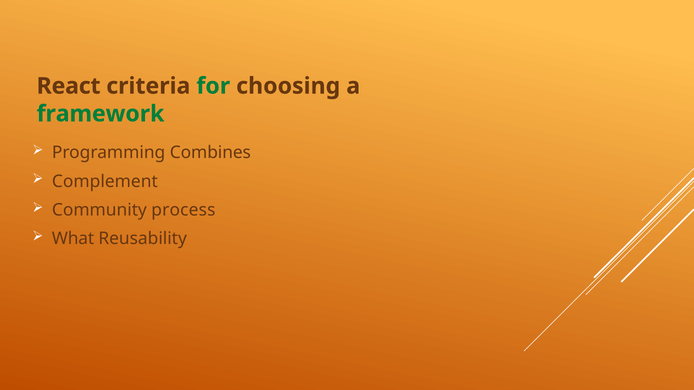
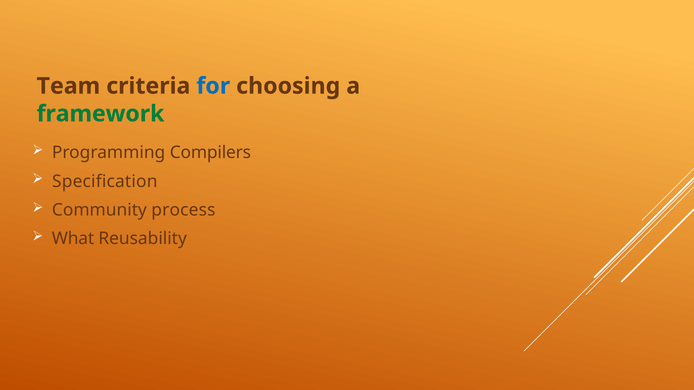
React: React -> Team
for colour: green -> blue
Combines: Combines -> Compilers
Complement: Complement -> Specification
